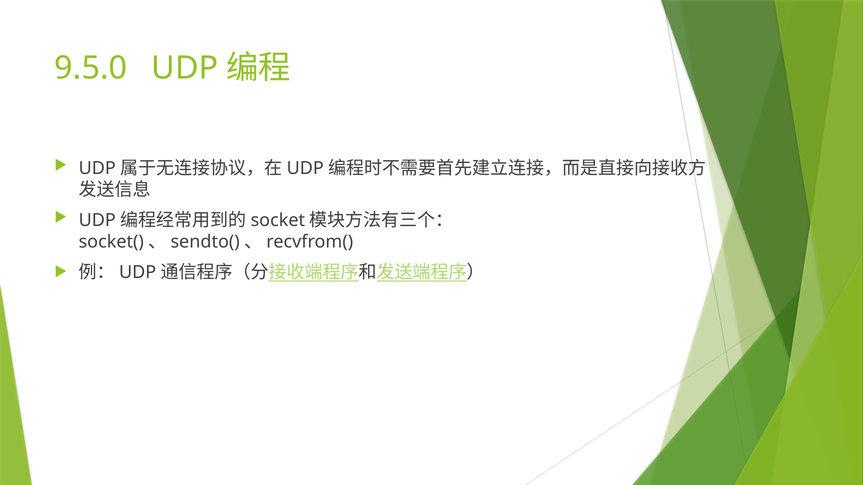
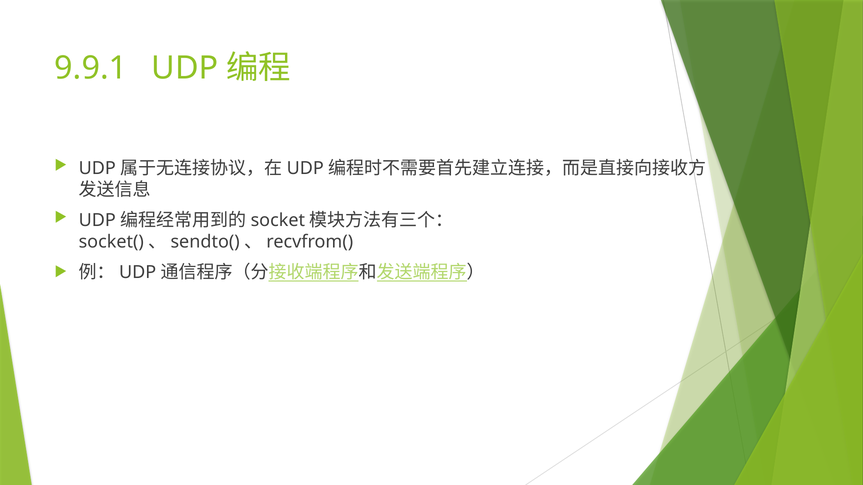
9.5.0: 9.5.0 -> 9.9.1
